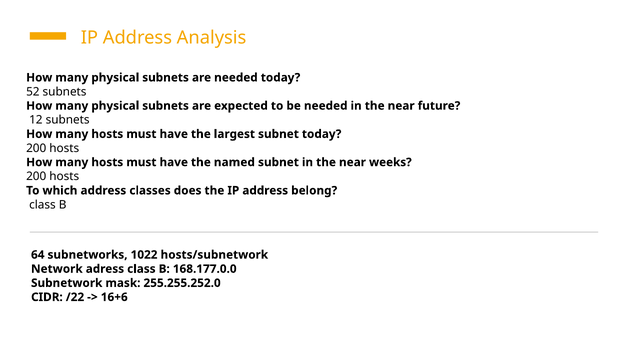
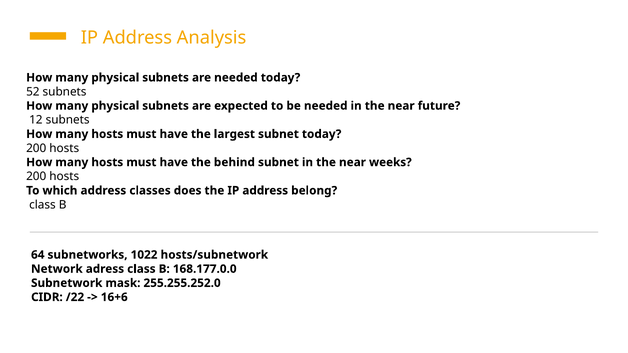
named: named -> behind
